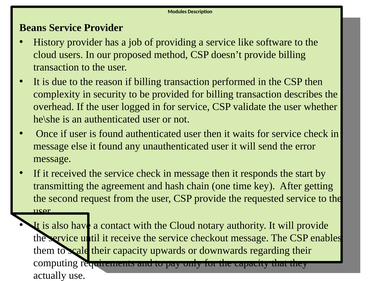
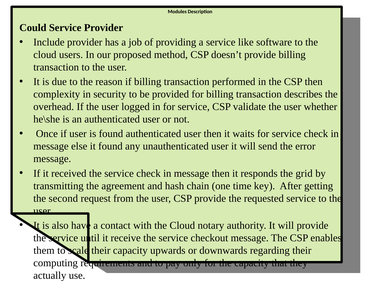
Beans: Beans -> Could
History: History -> Include
start: start -> grid
